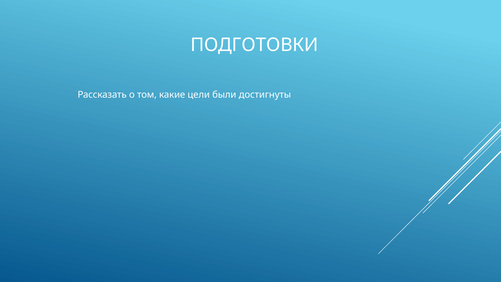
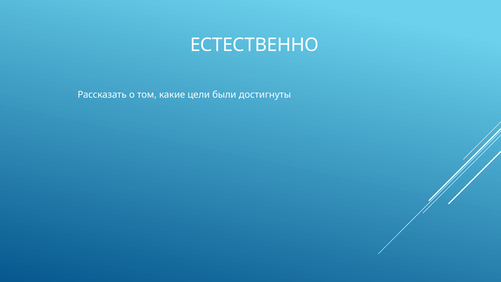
ПОДГОТОВКИ: ПОДГОТОВКИ -> ЕСТЕСТВЕННО
